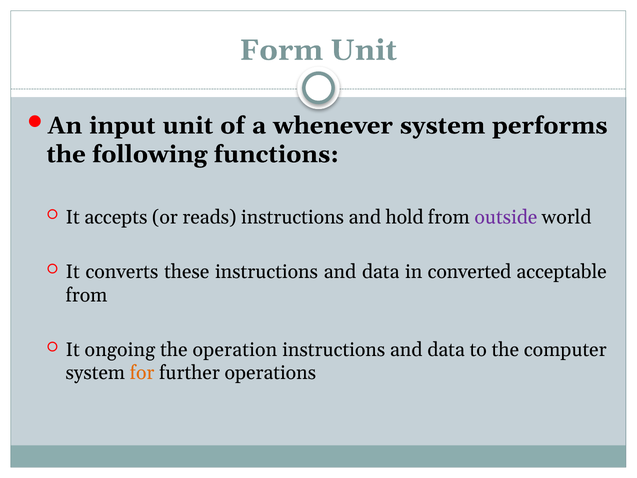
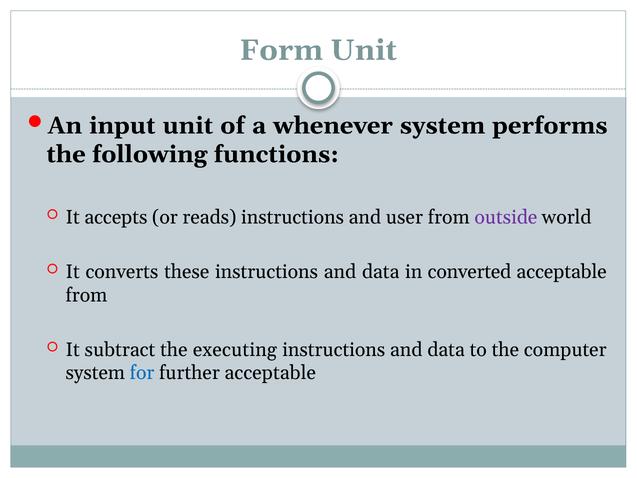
hold: hold -> user
ongoing: ongoing -> subtract
operation: operation -> executing
for colour: orange -> blue
further operations: operations -> acceptable
